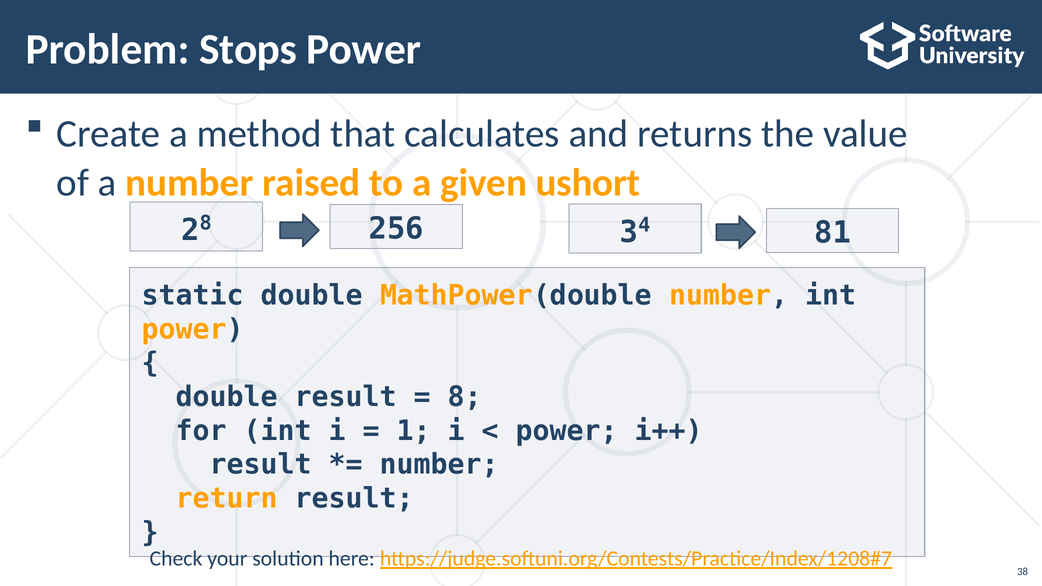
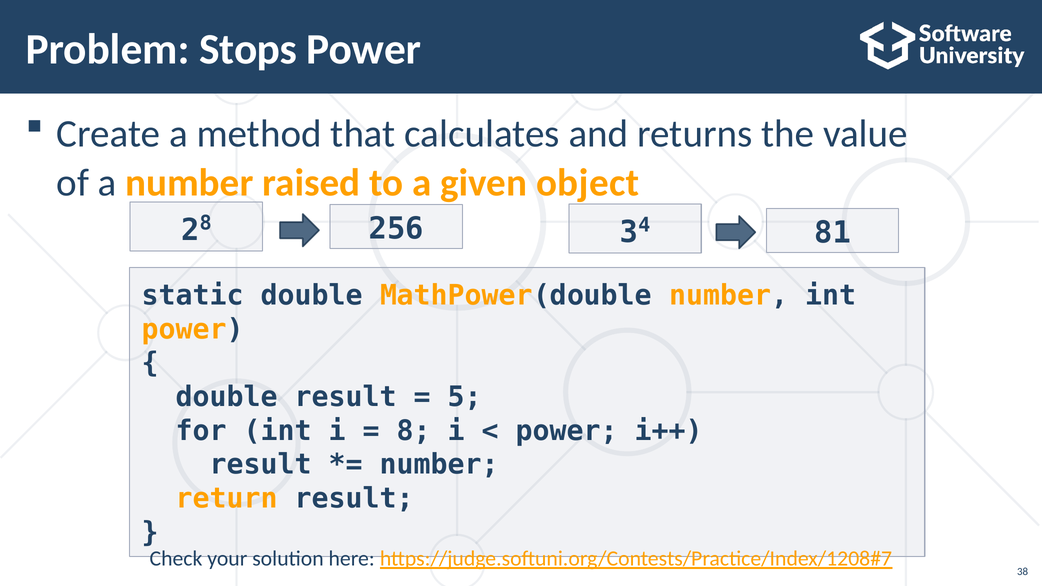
ushort: ushort -> object
8 at (465, 397): 8 -> 5
1 at (414, 431): 1 -> 8
